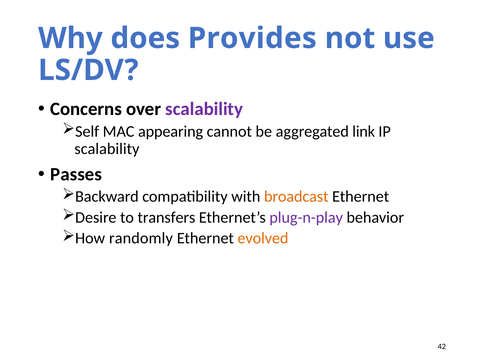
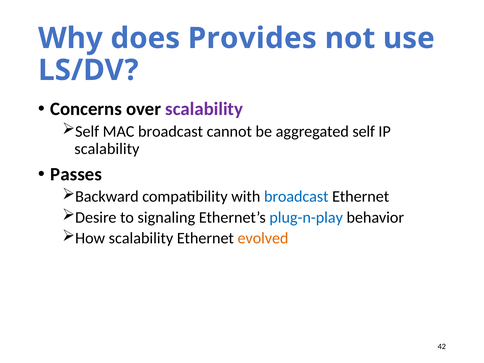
MAC appearing: appearing -> broadcast
aggregated link: link -> self
broadcast at (296, 197) colour: orange -> blue
transfers: transfers -> signaling
plug-n-play colour: purple -> blue
How randomly: randomly -> scalability
